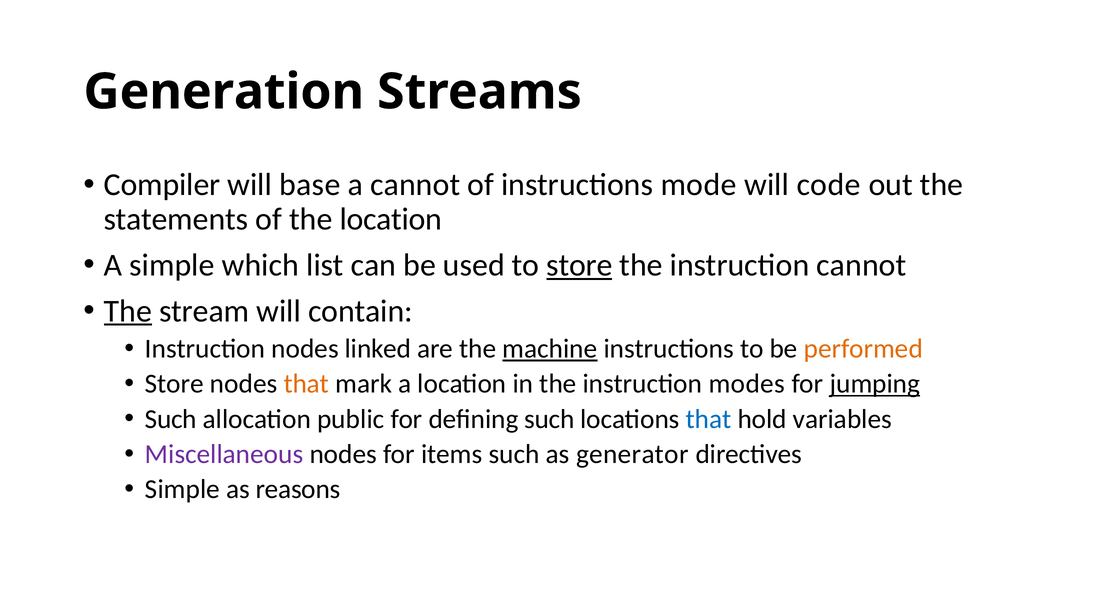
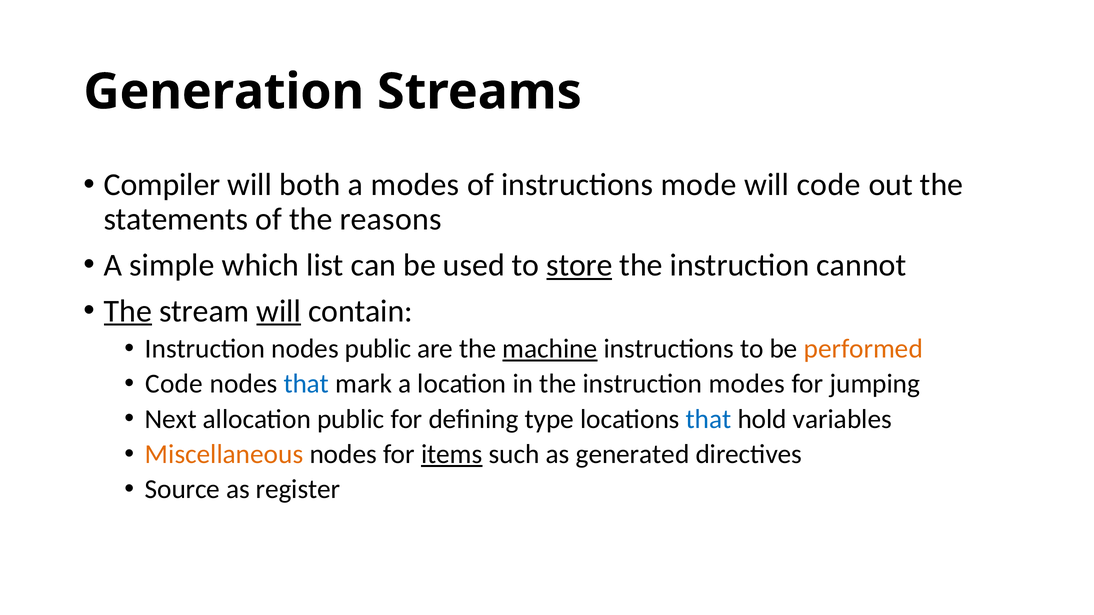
base: base -> both
a cannot: cannot -> modes
the location: location -> reasons
will at (279, 311) underline: none -> present
nodes linked: linked -> public
Store at (174, 384): Store -> Code
that at (306, 384) colour: orange -> blue
jumping underline: present -> none
Such at (171, 419): Such -> Next
defining such: such -> type
Miscellaneous colour: purple -> orange
items underline: none -> present
generator: generator -> generated
Simple at (182, 490): Simple -> Source
reasons: reasons -> register
